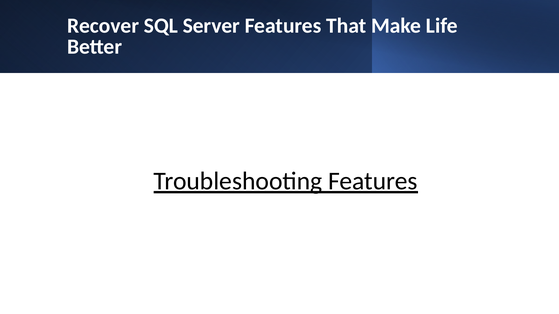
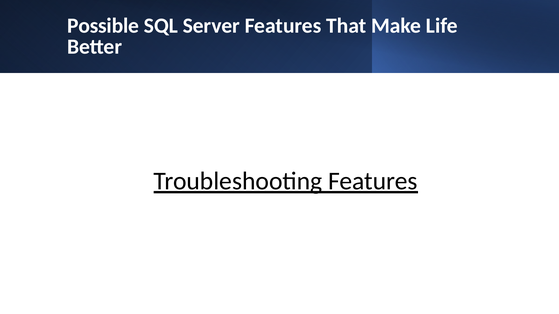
Recover: Recover -> Possible
